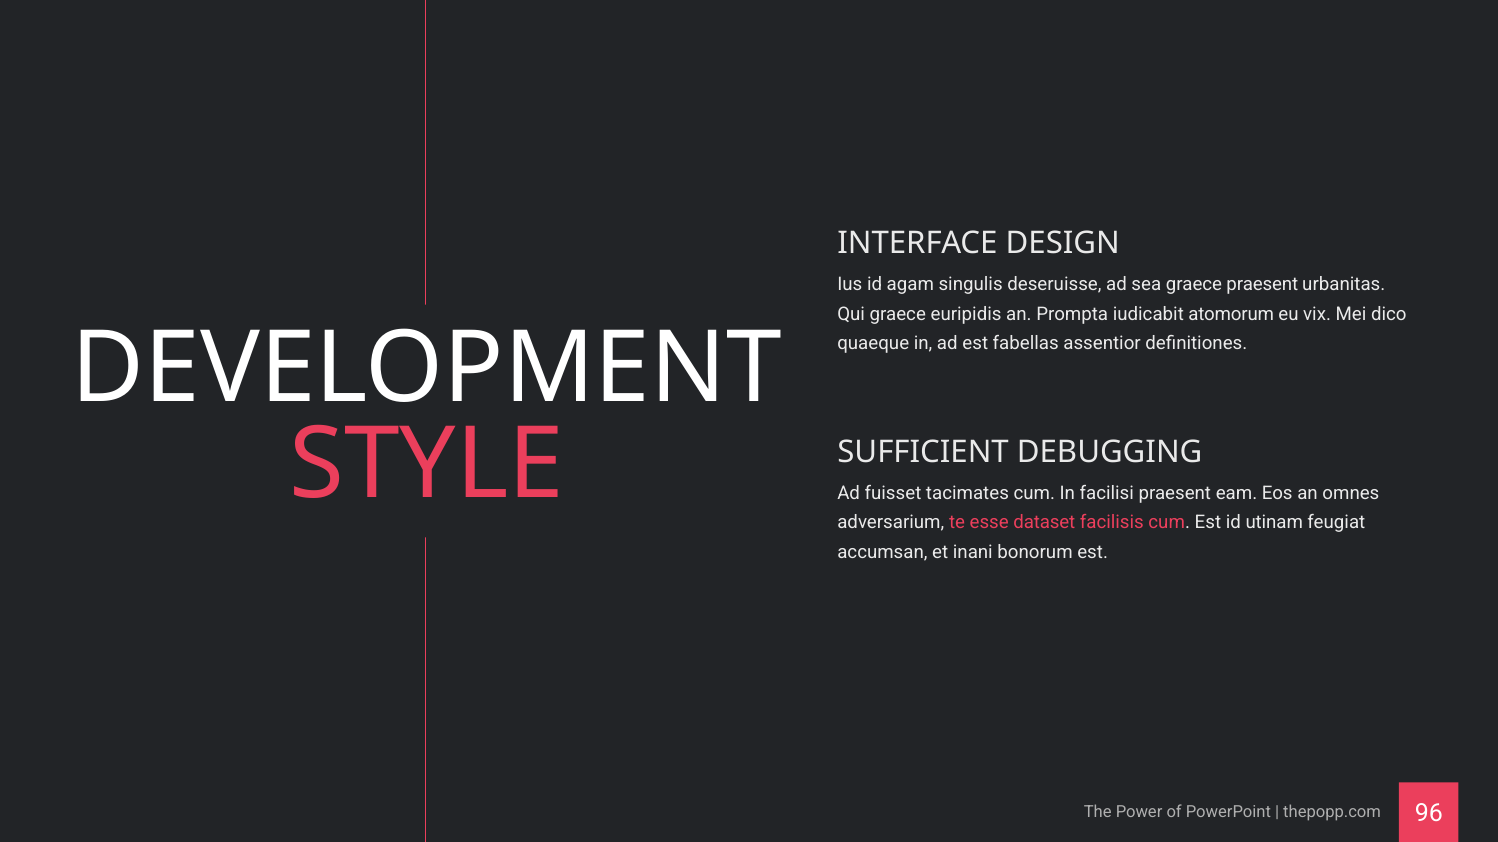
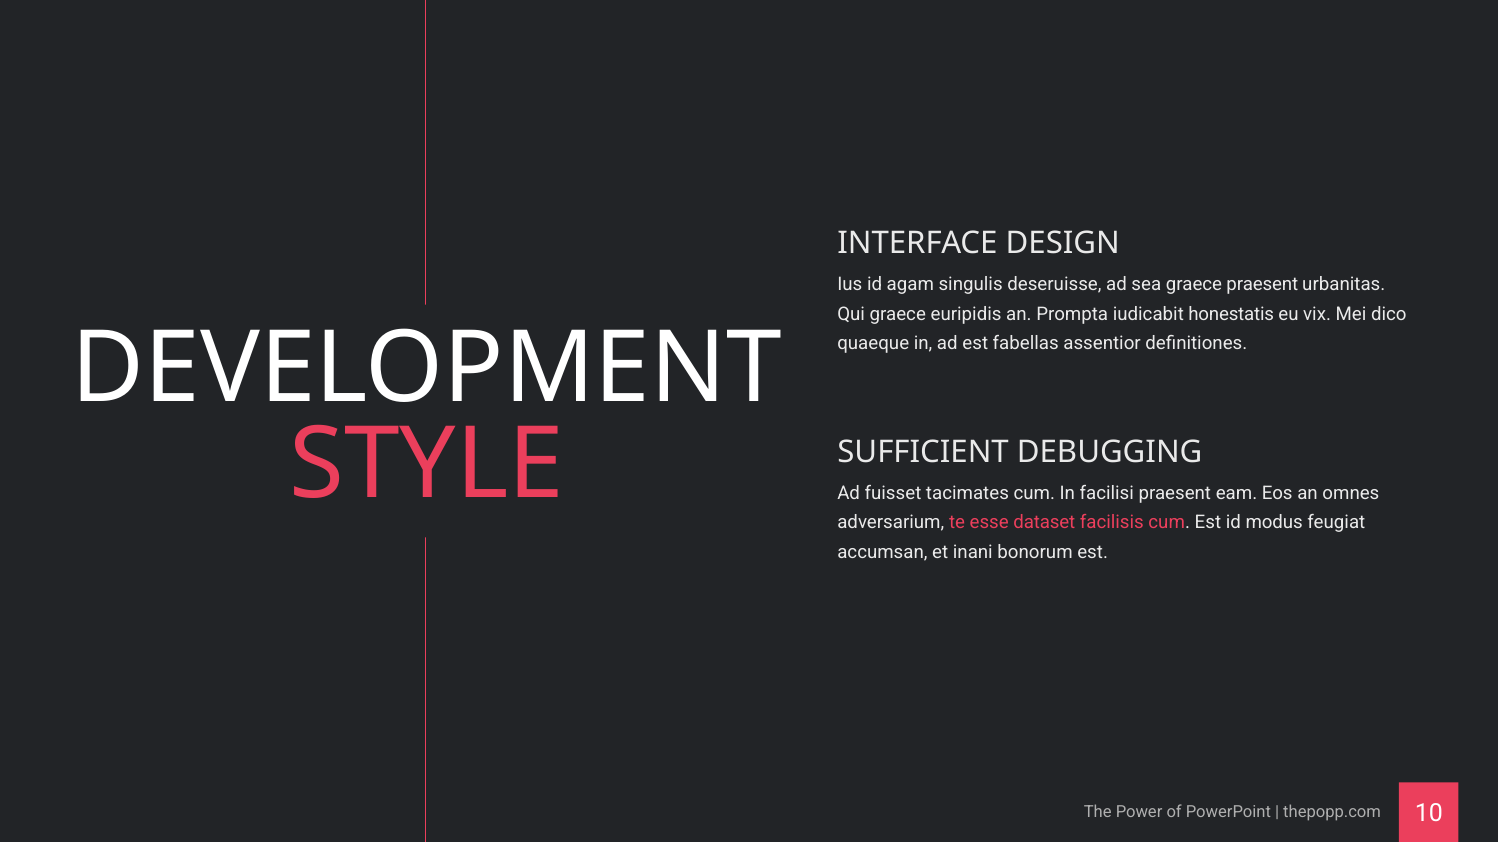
atomorum: atomorum -> honestatis
utinam: utinam -> modus
96: 96 -> 10
